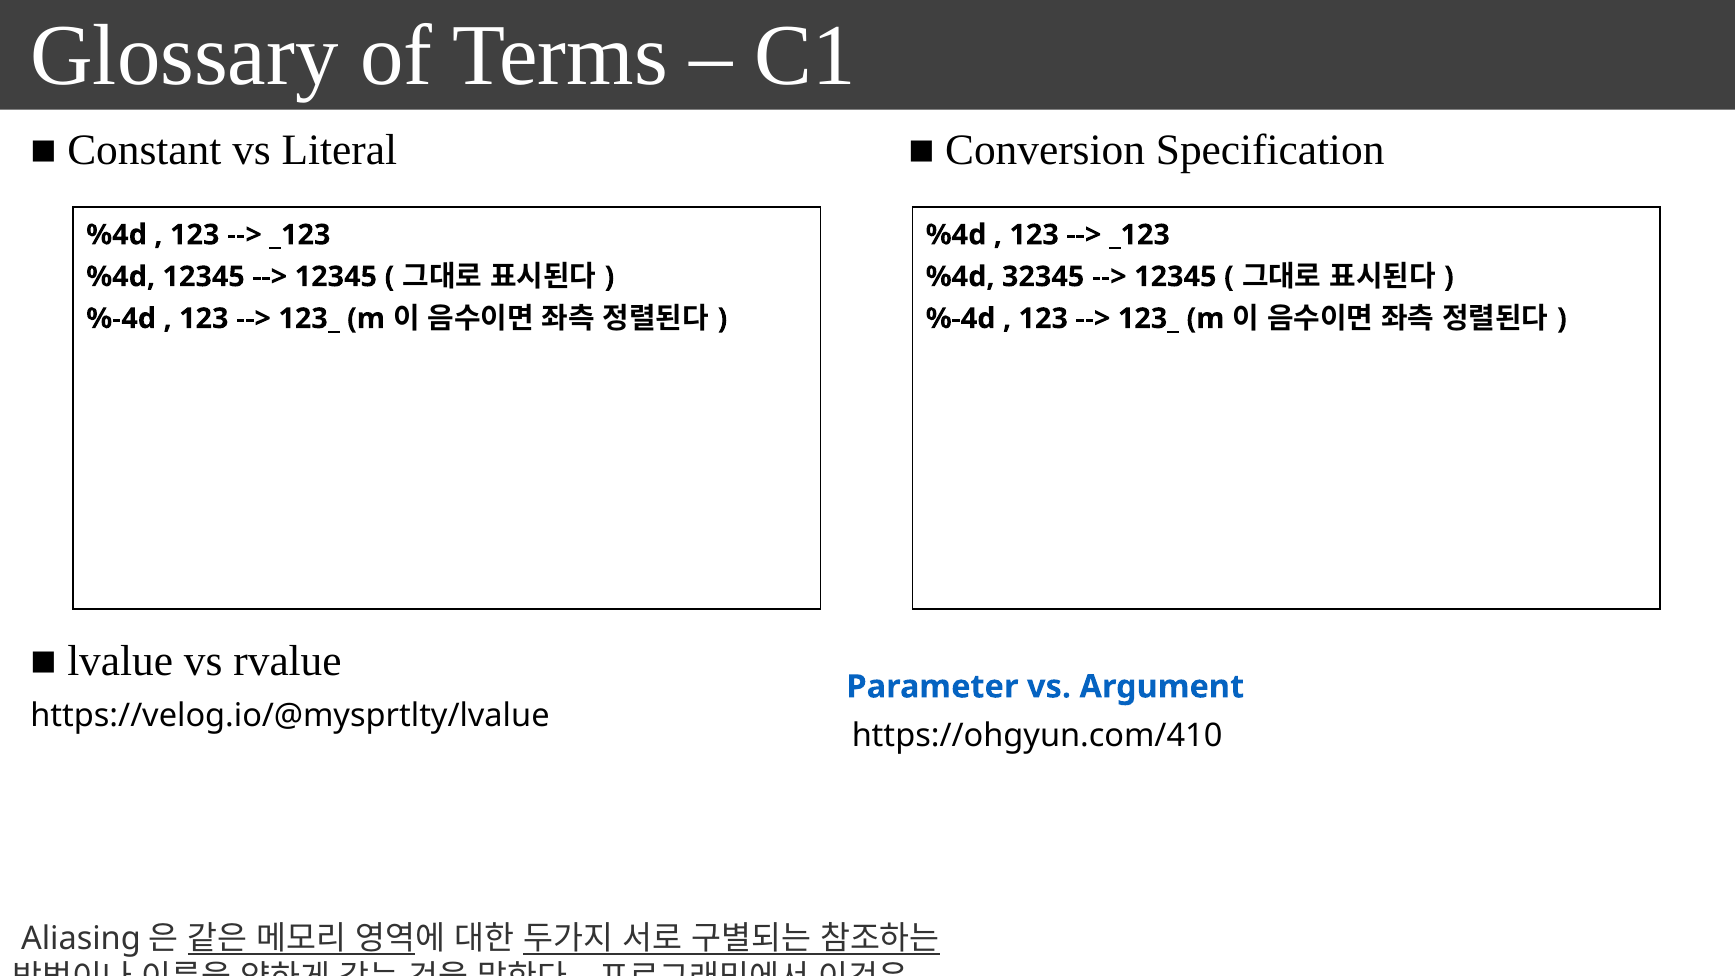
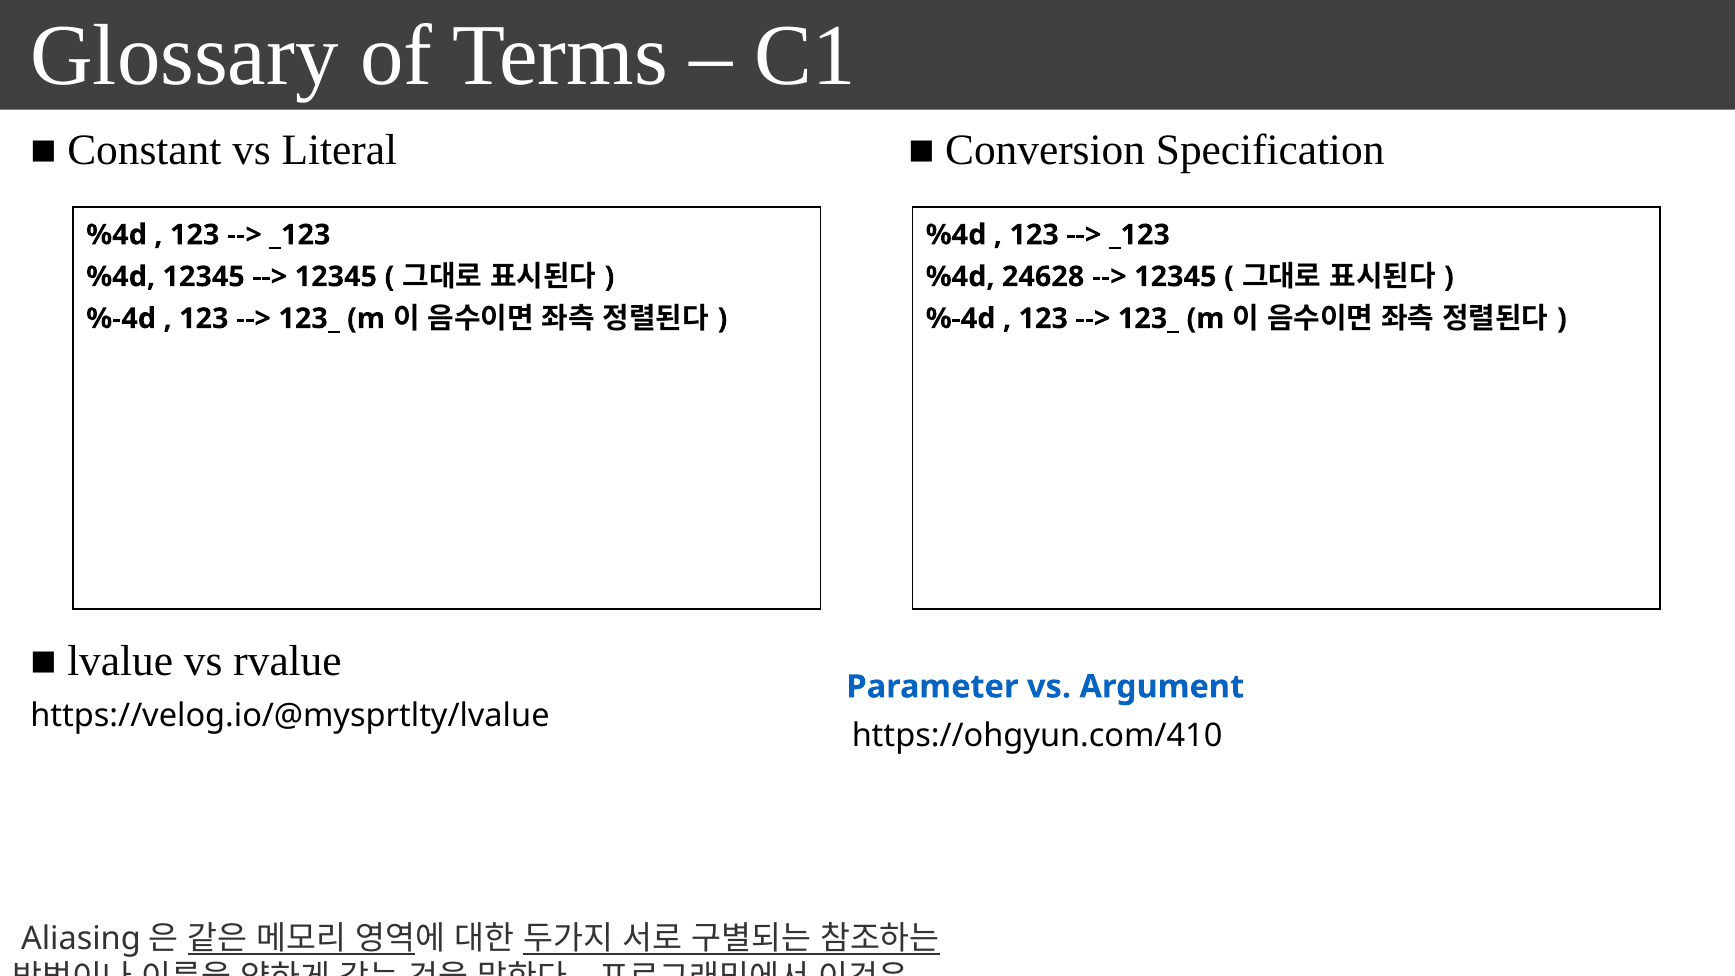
32345: 32345 -> 24628
